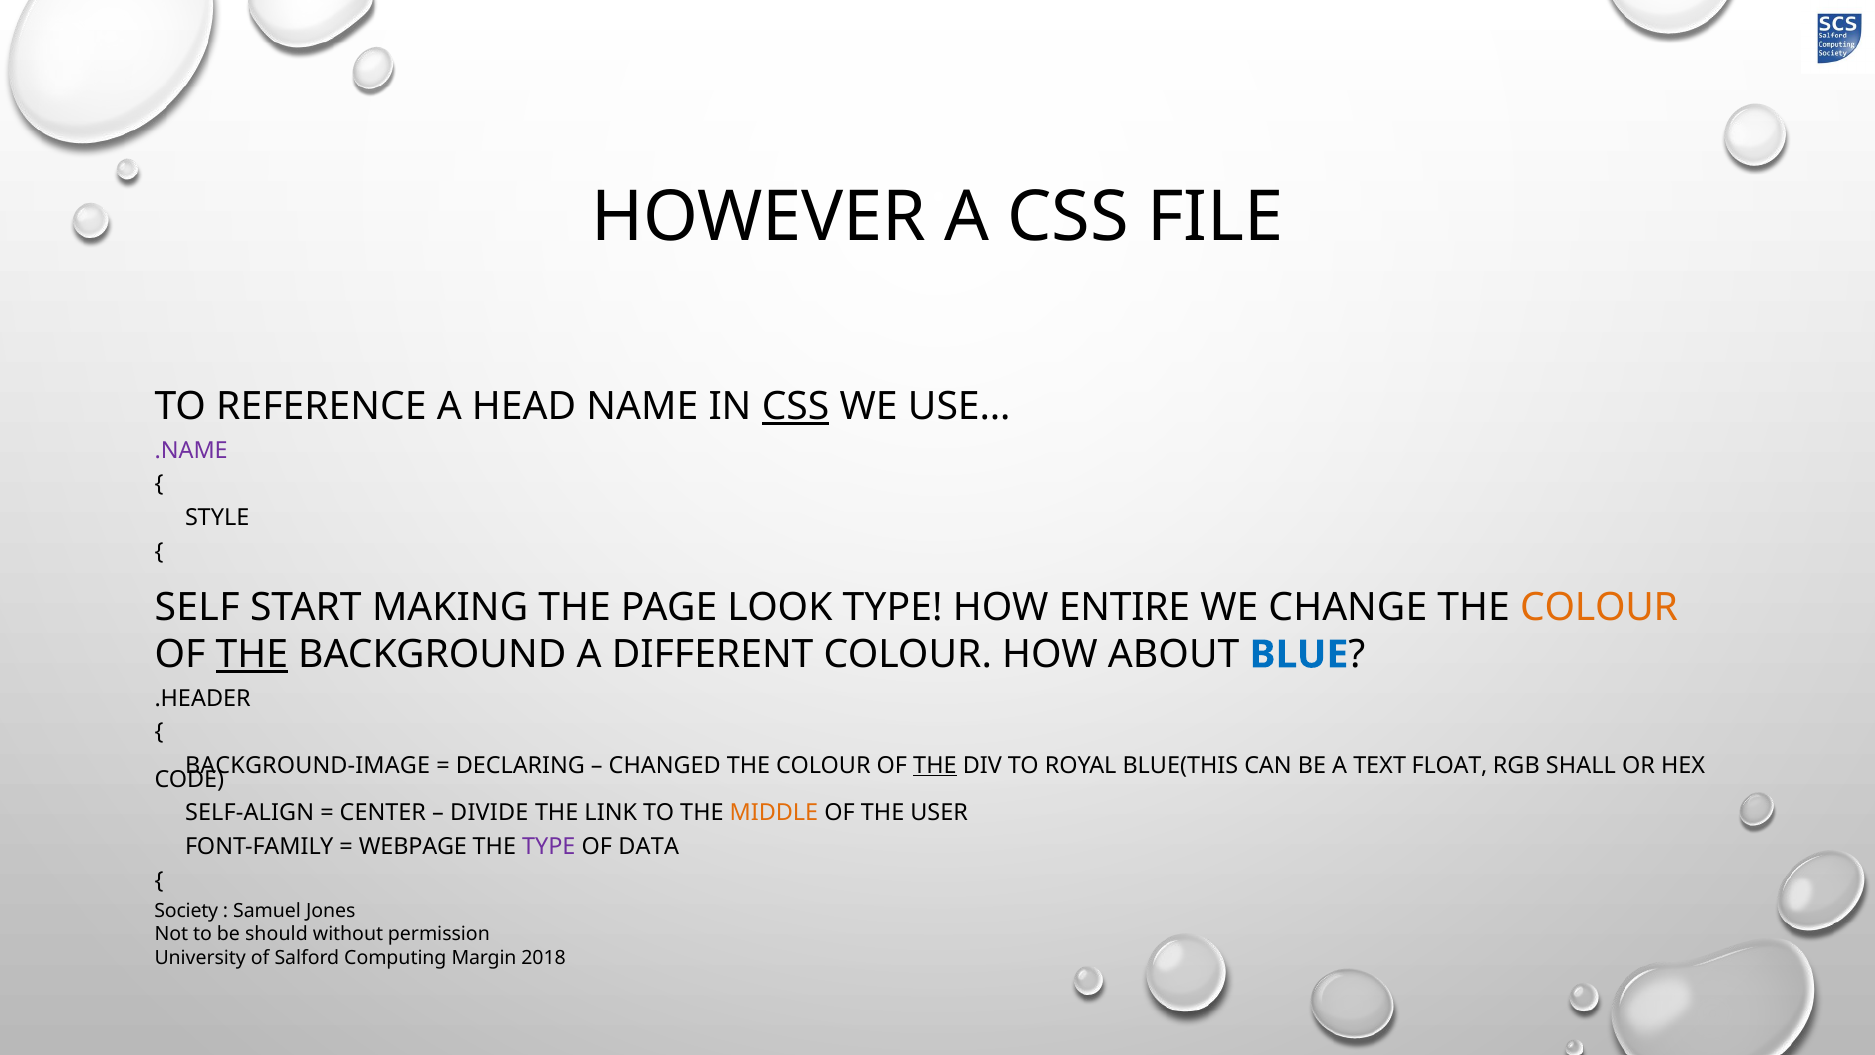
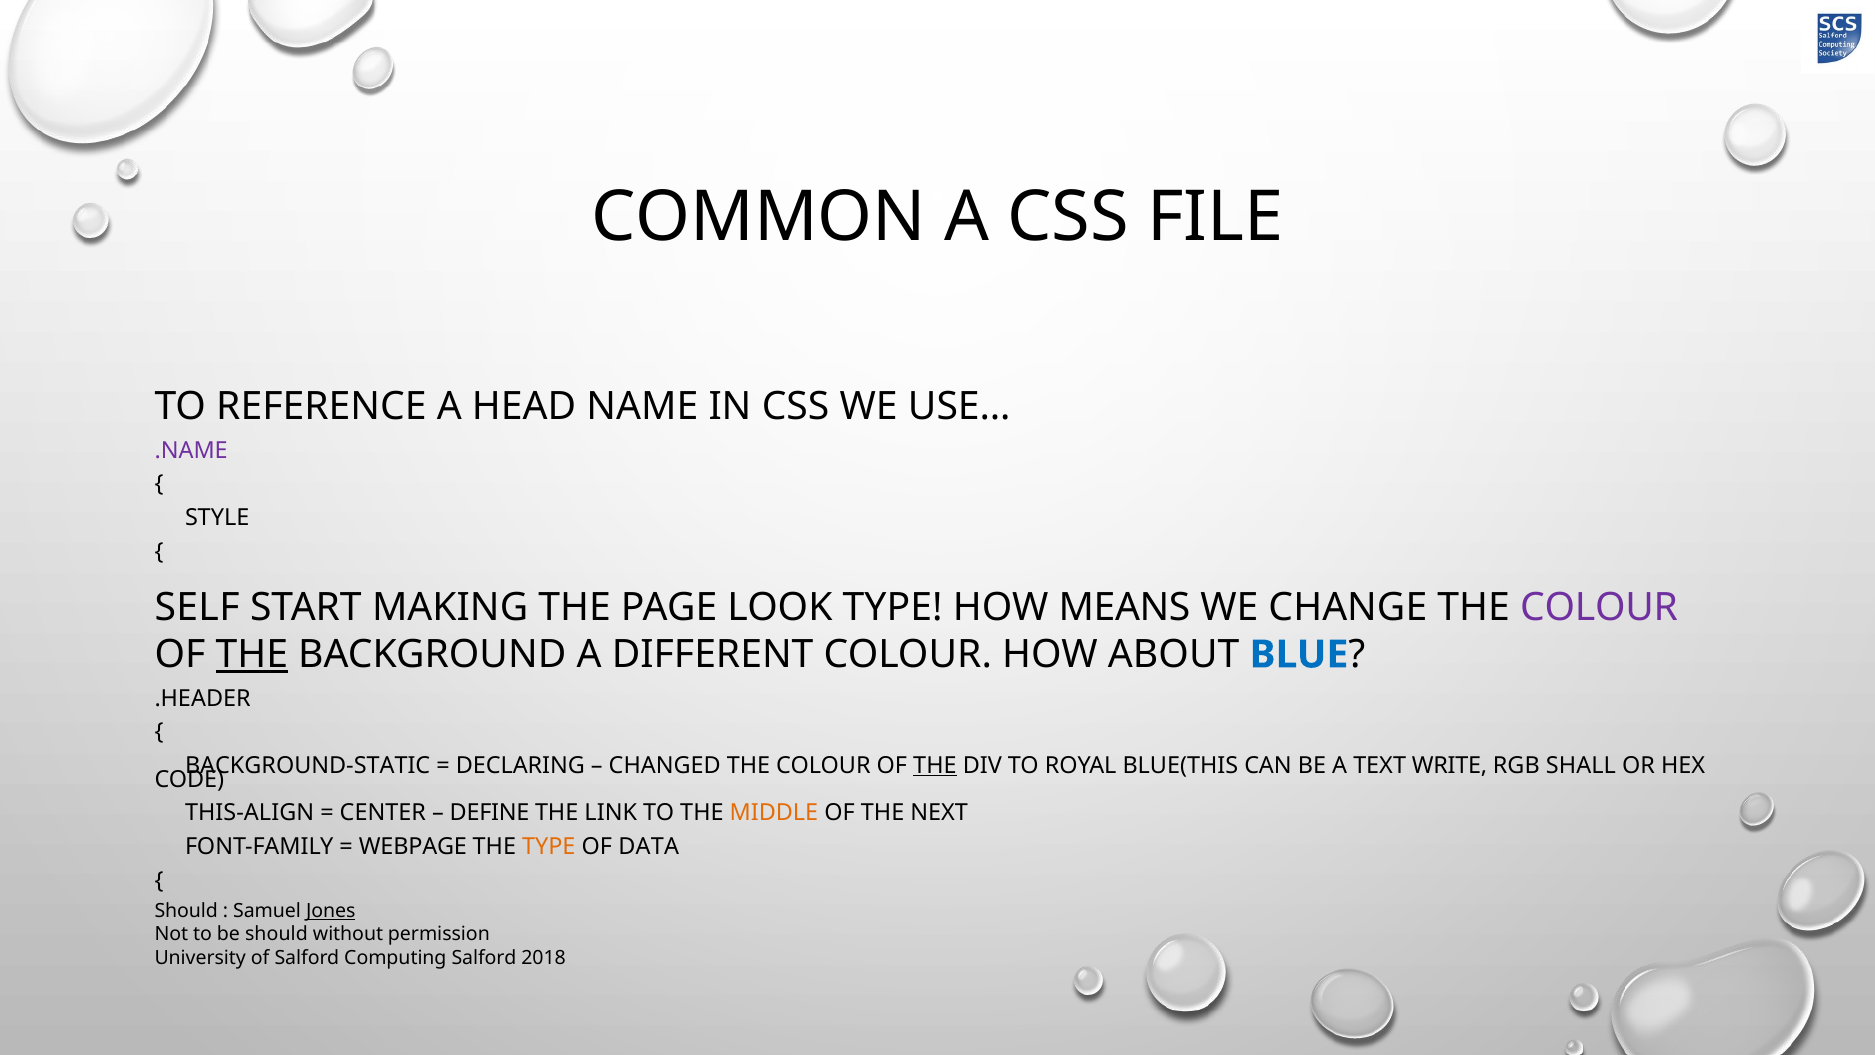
HOWEVER: HOWEVER -> COMMON
CSS at (796, 407) underline: present -> none
ENTIRE: ENTIRE -> MEANS
COLOUR at (1599, 607) colour: orange -> purple
BACKGROUND-IMAGE: BACKGROUND-IMAGE -> BACKGROUND-STATIC
FLOAT: FLOAT -> WRITE
SELF-ALIGN: SELF-ALIGN -> THIS-ALIGN
DIVIDE: DIVIDE -> DEFINE
USER: USER -> NEXT
TYPE at (549, 847) colour: purple -> orange
Society at (186, 911): Society -> Should
Jones underline: none -> present
Computing Margin: Margin -> Salford
